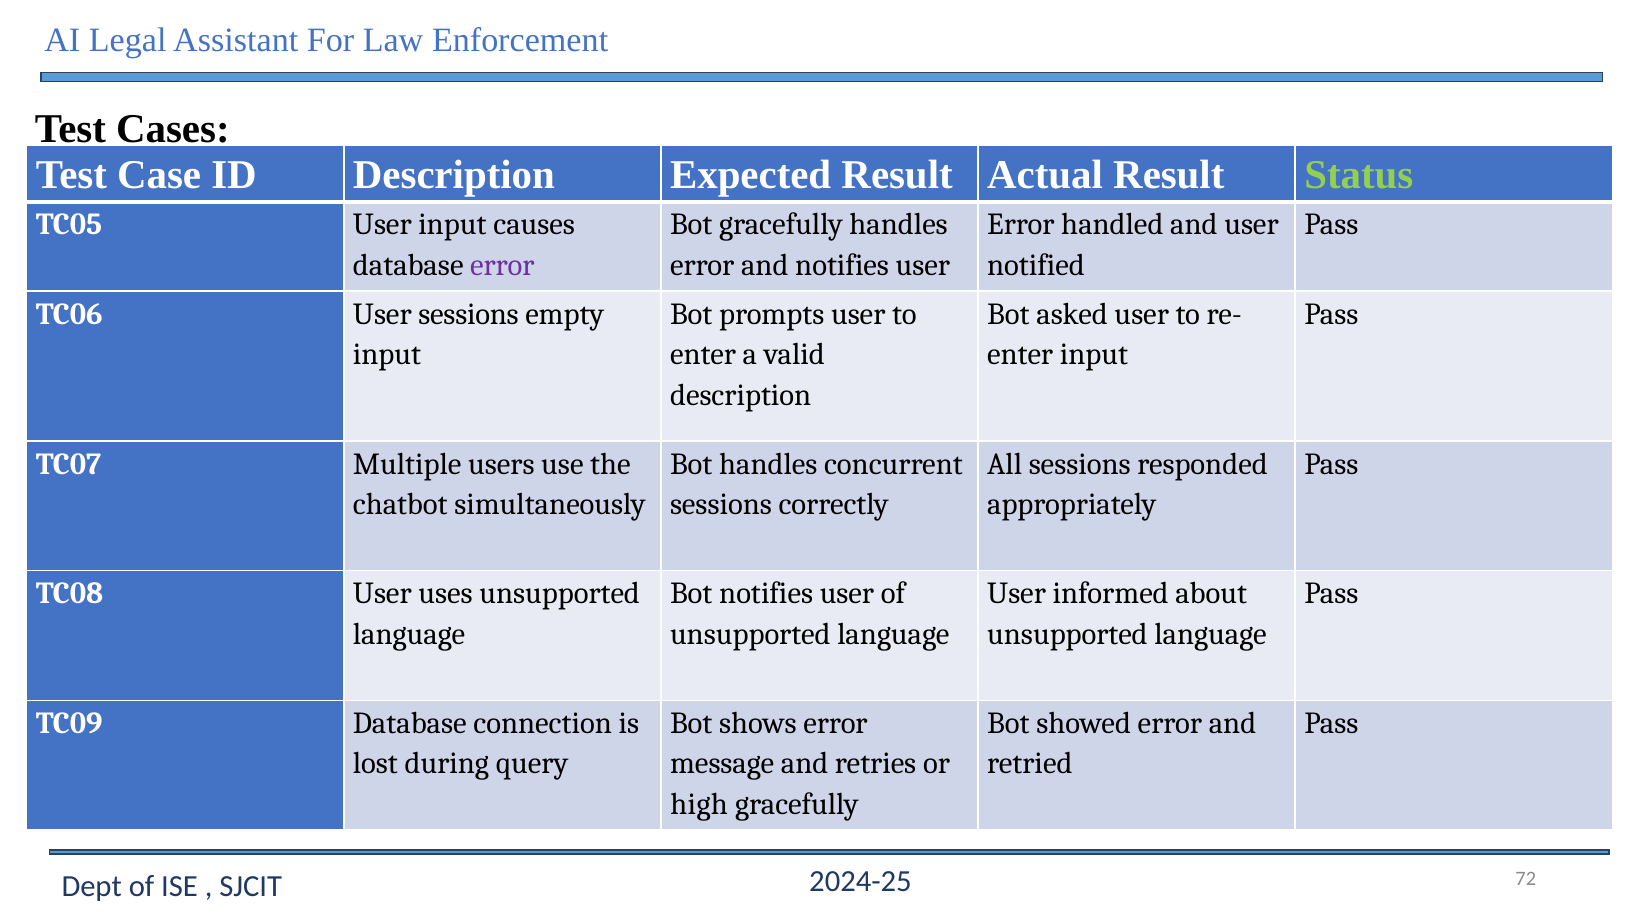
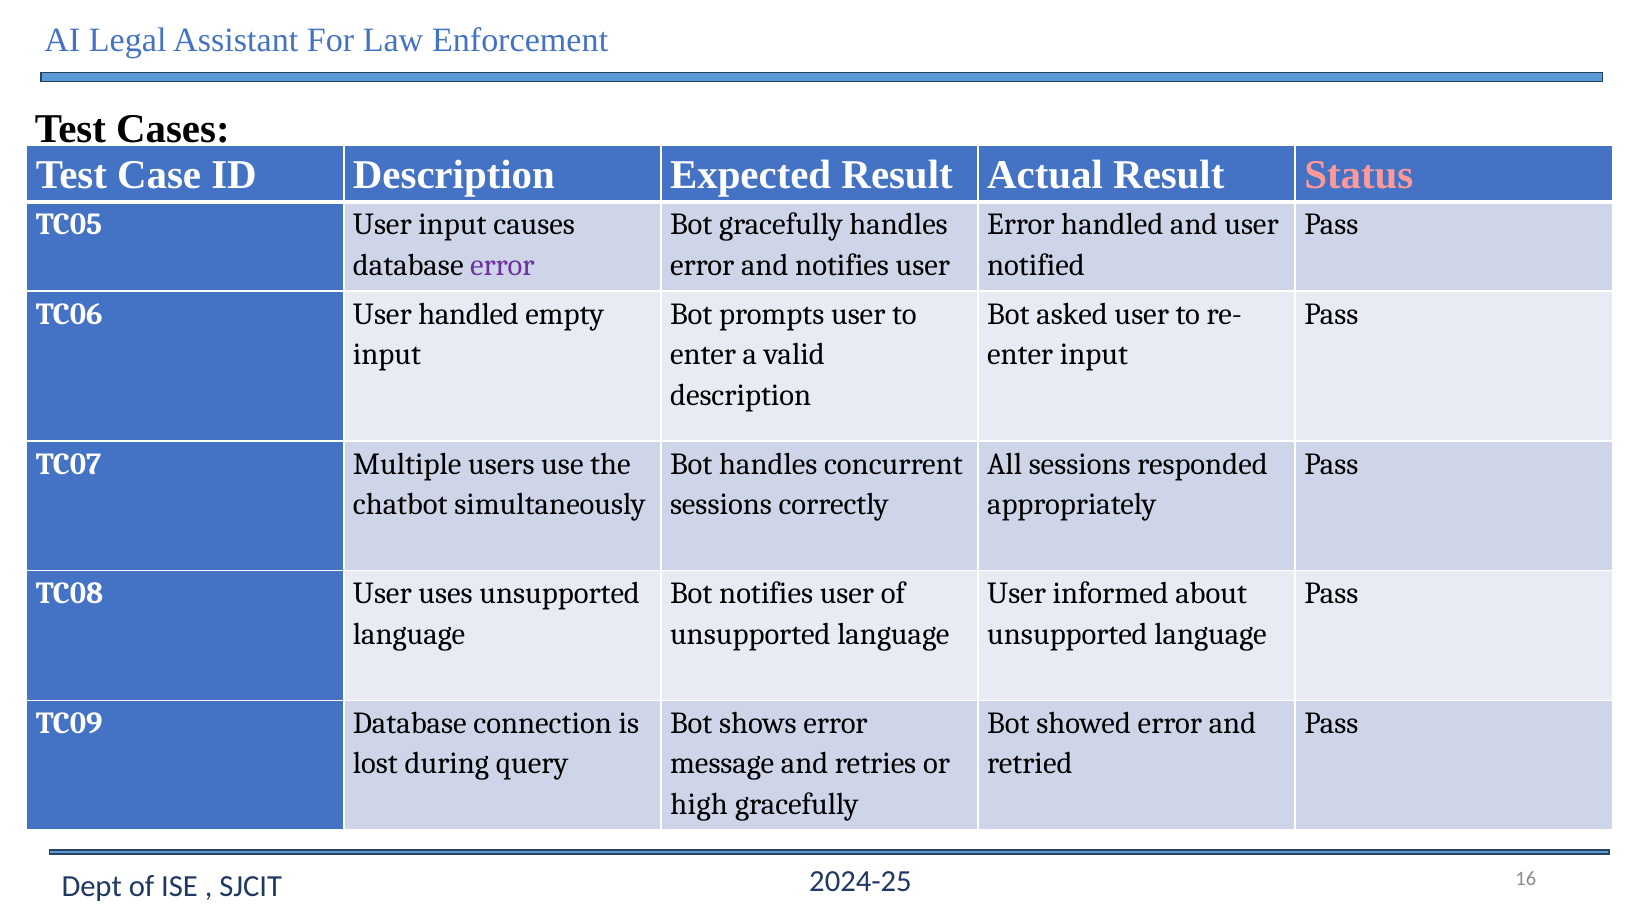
Status colour: light green -> pink
User sessions: sessions -> handled
72: 72 -> 16
